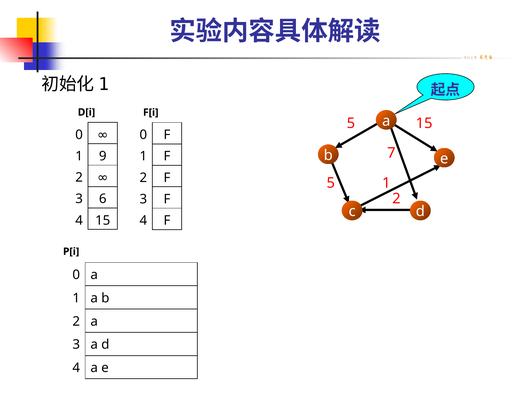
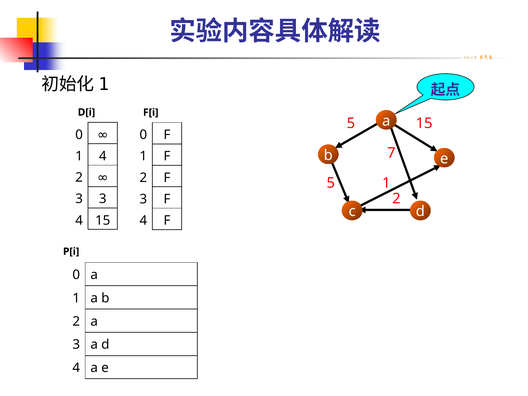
1 9: 9 -> 4
3 6: 6 -> 3
